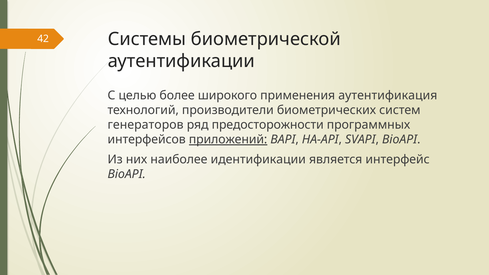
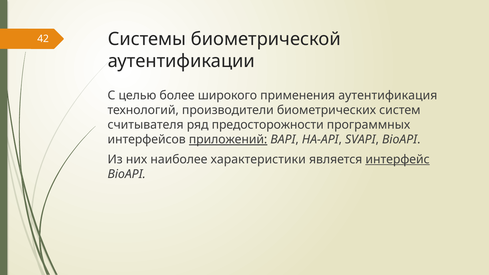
генераторов: генераторов -> считывателя
идентификации: идентификации -> характеристики
интерфейс underline: none -> present
